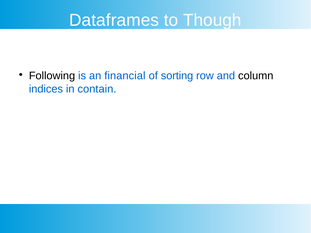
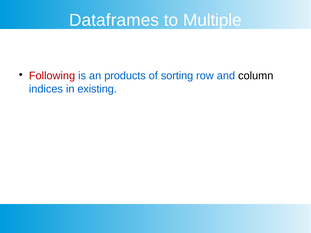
Though: Though -> Multiple
Following colour: black -> red
financial: financial -> products
contain: contain -> existing
